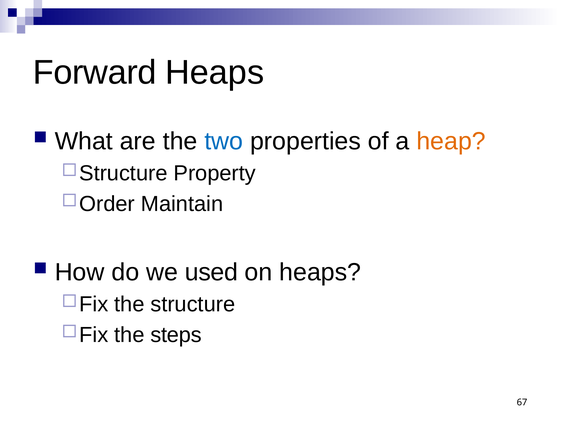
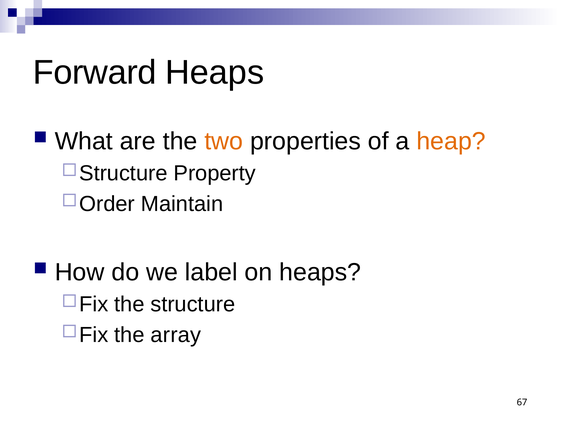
two colour: blue -> orange
used: used -> label
steps: steps -> array
